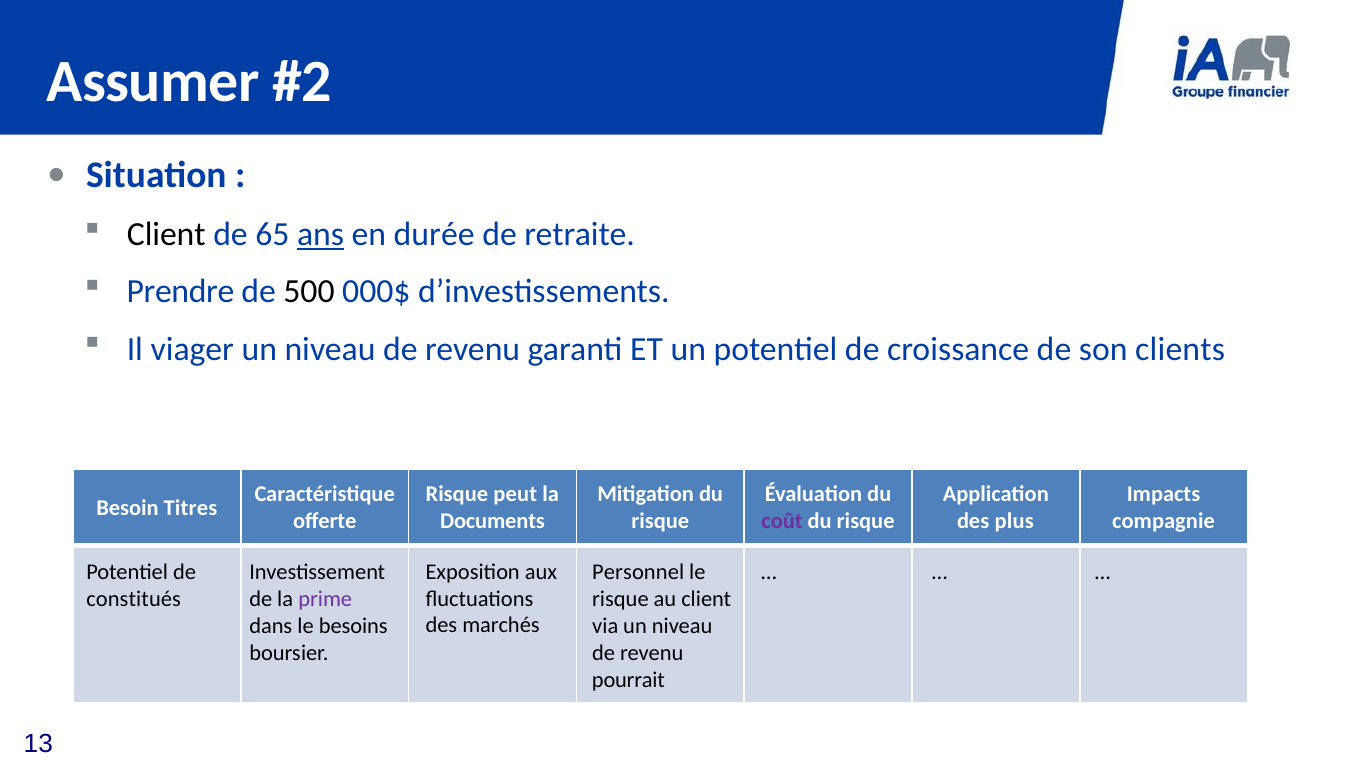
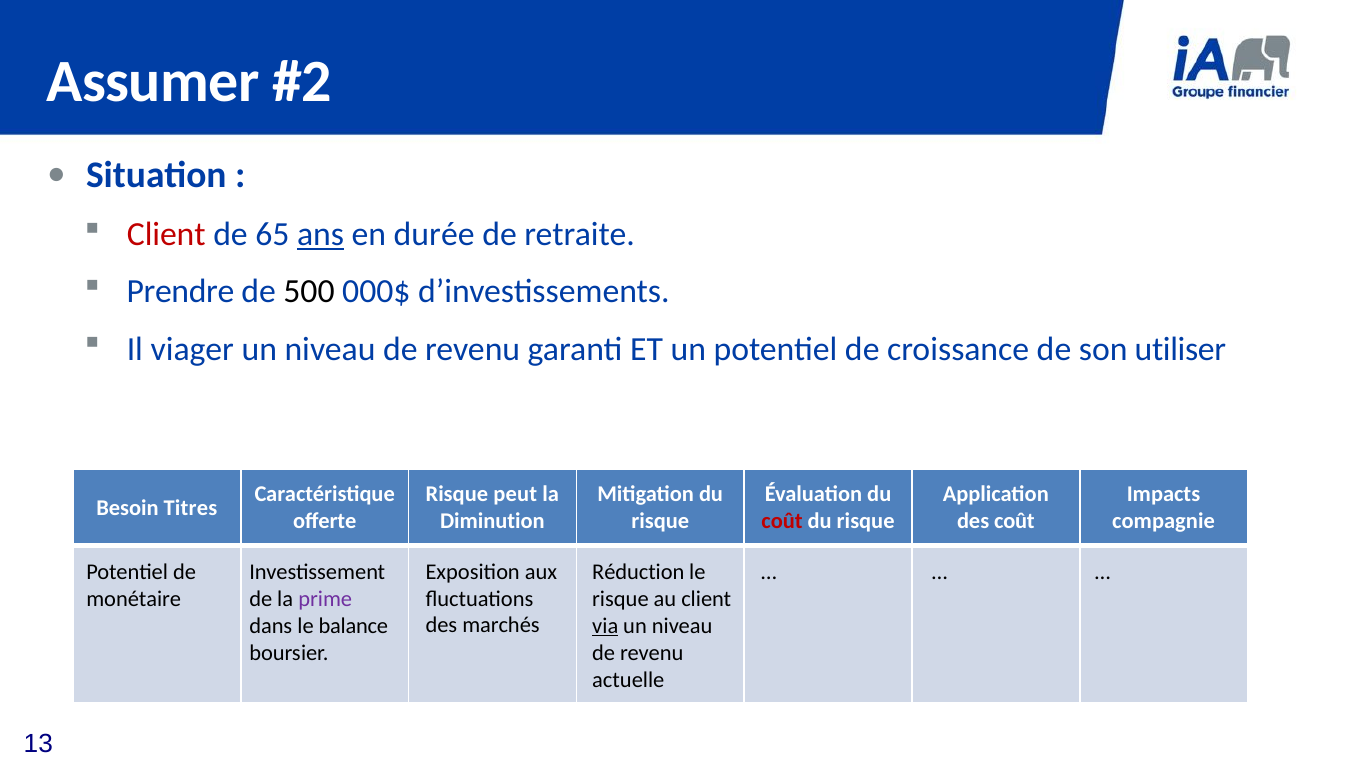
Client at (166, 235) colour: black -> red
clients: clients -> utiliser
Documents: Documents -> Diminution
coût at (782, 521) colour: purple -> red
des plus: plus -> coût
Personnel: Personnel -> Réduction
constitués: constitués -> monétaire
besoins: besoins -> balance
via underline: none -> present
pourrait: pourrait -> actuelle
